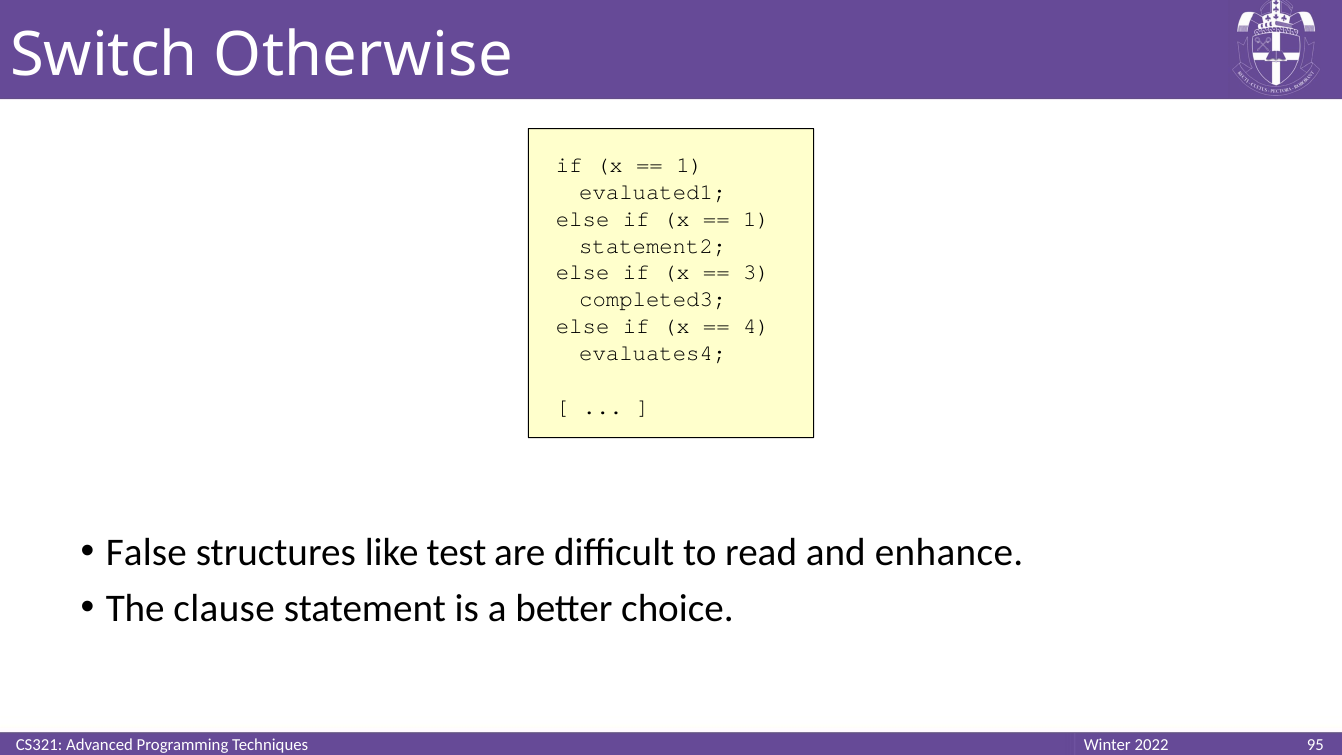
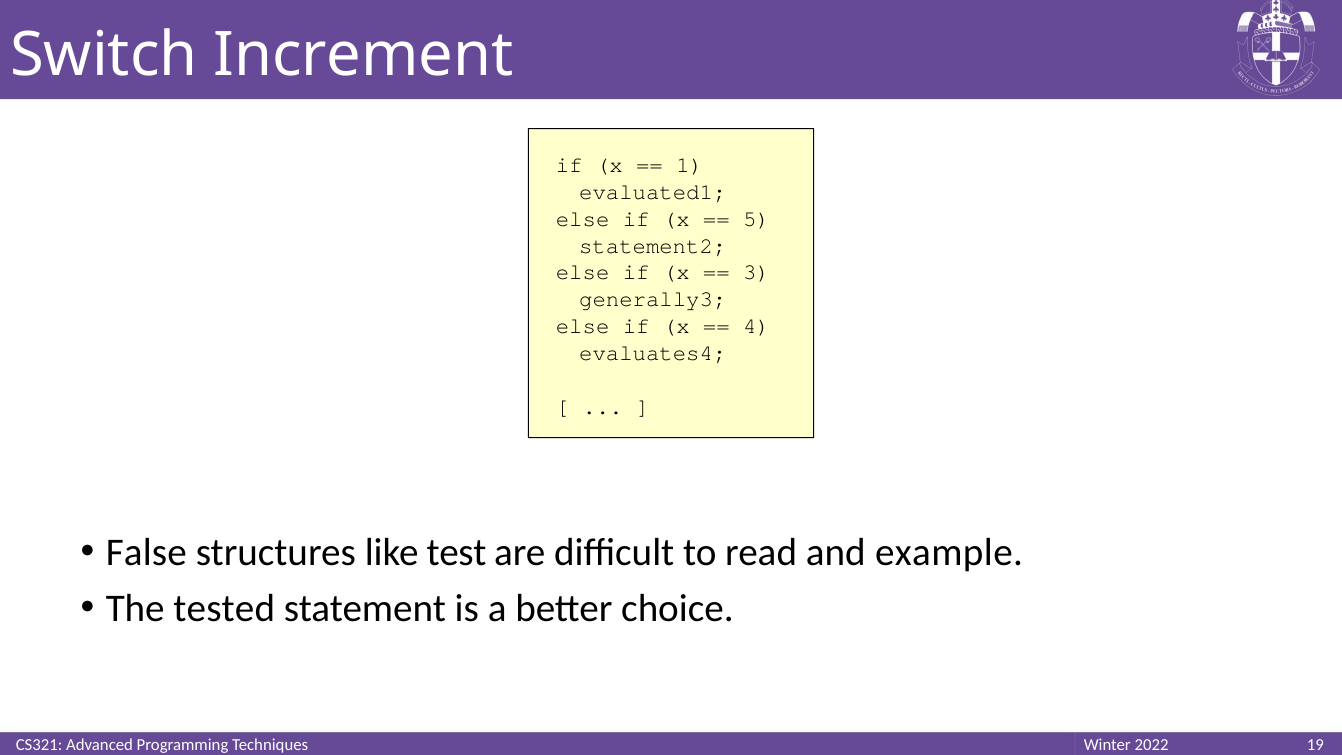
Otherwise: Otherwise -> Increment
1 at (757, 219): 1 -> 5
completed3: completed3 -> generally3
enhance: enhance -> example
clause: clause -> tested
95: 95 -> 19
